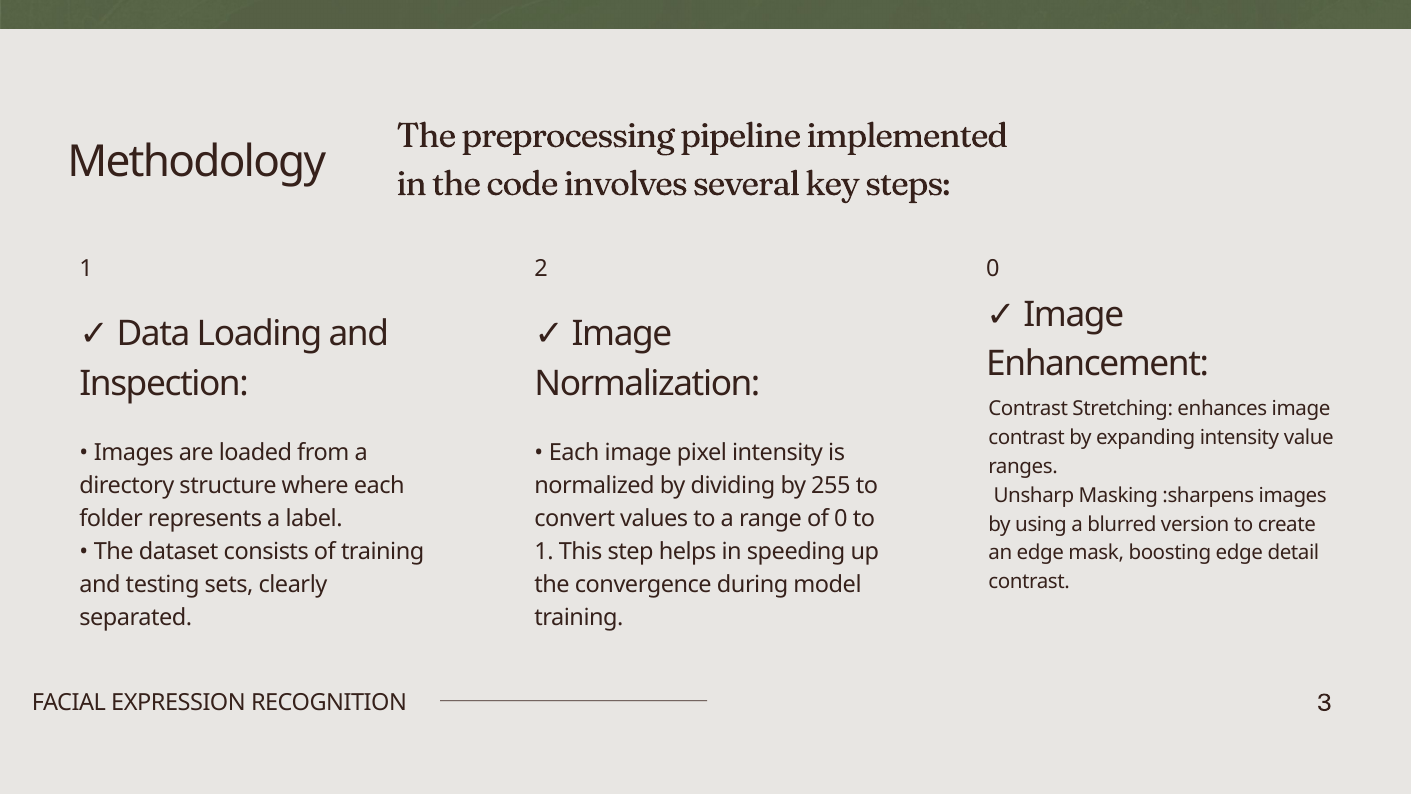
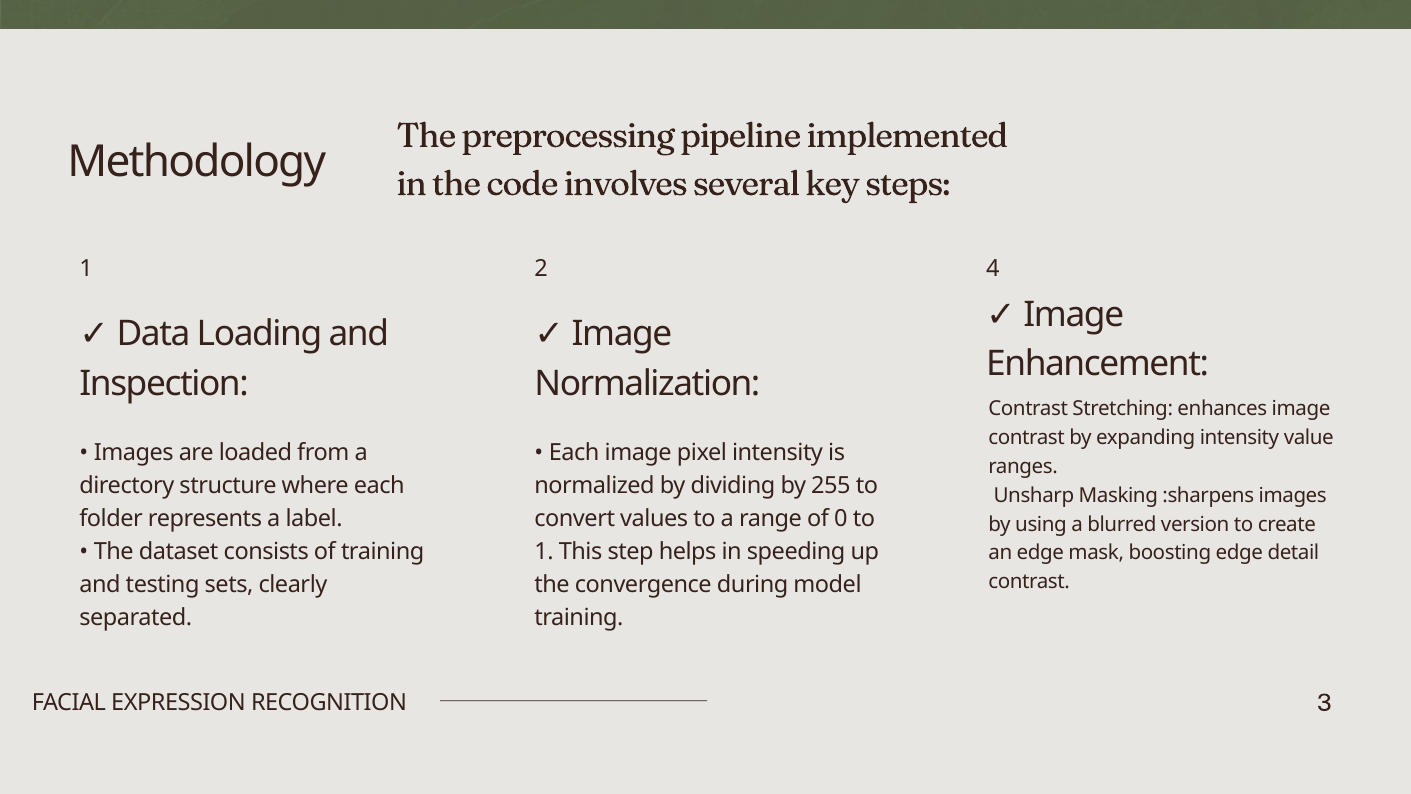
2 0: 0 -> 4
